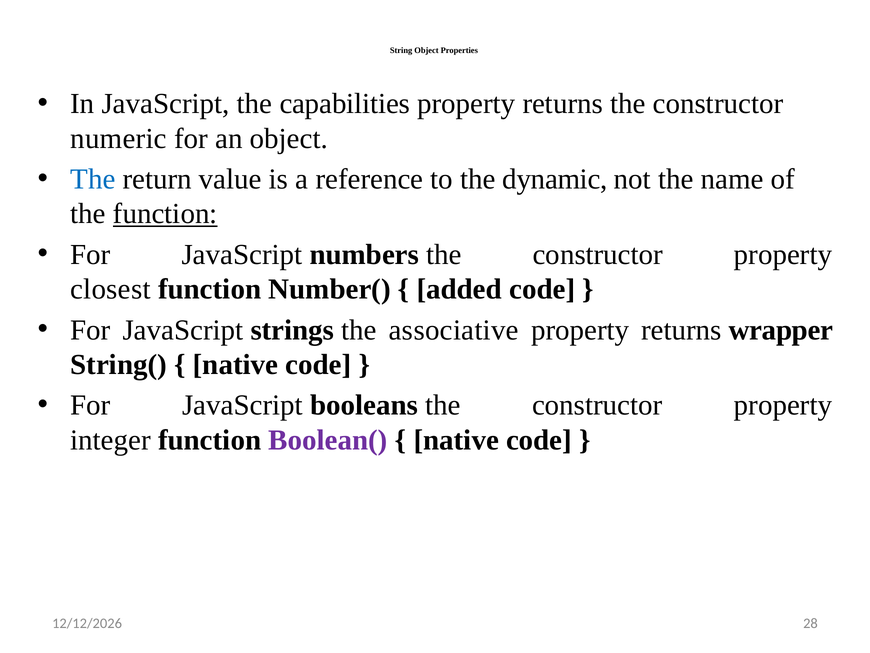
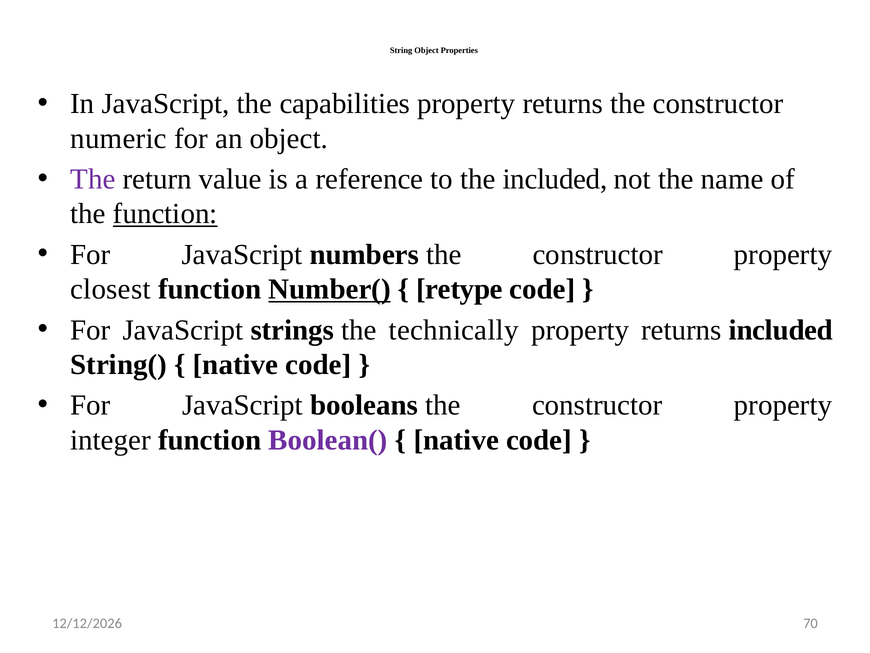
The at (93, 179) colour: blue -> purple
the dynamic: dynamic -> included
Number( underline: none -> present
added: added -> retype
associative: associative -> technically
returns wrapper: wrapper -> included
28: 28 -> 70
